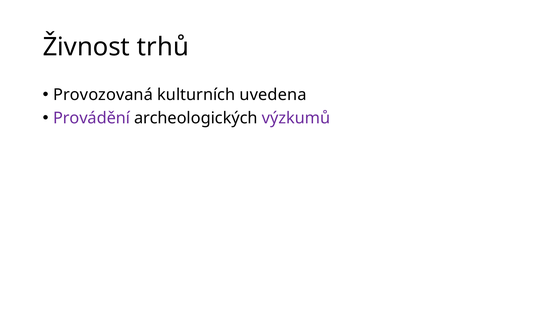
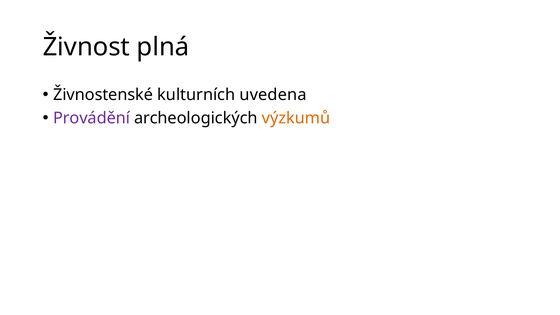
trhů: trhů -> plná
Provozovaná: Provozovaná -> Živnostenské
výzkumů colour: purple -> orange
